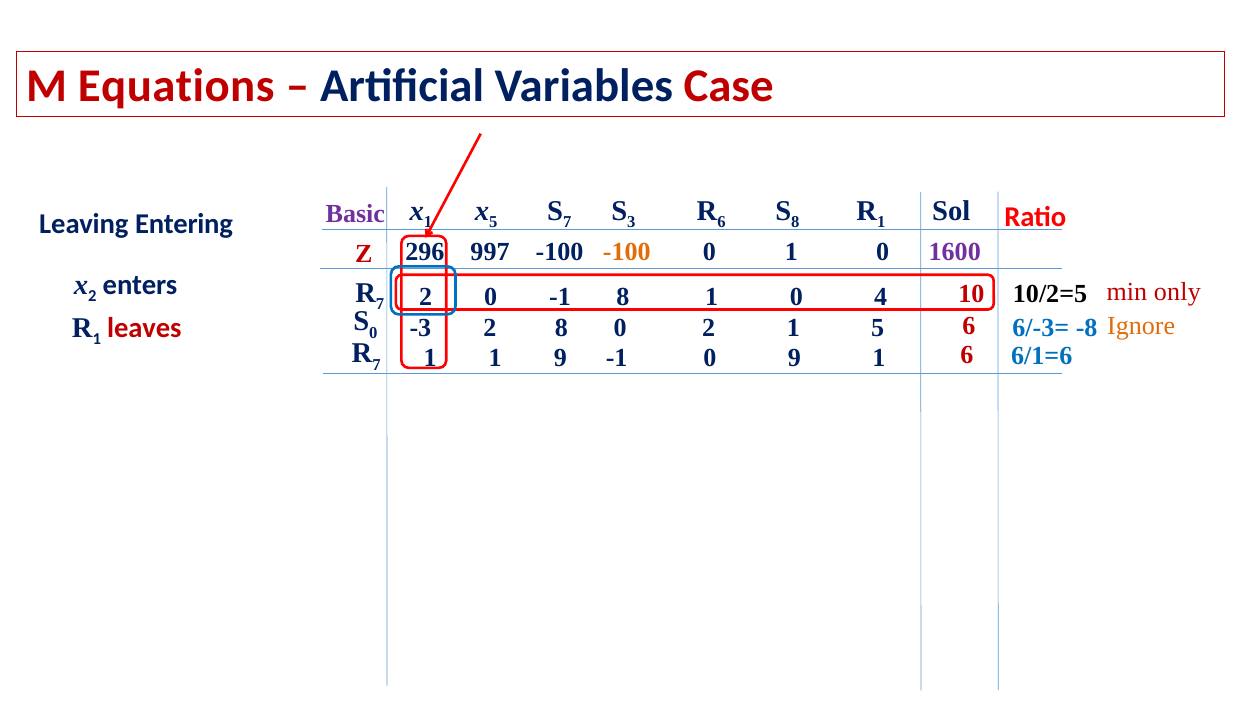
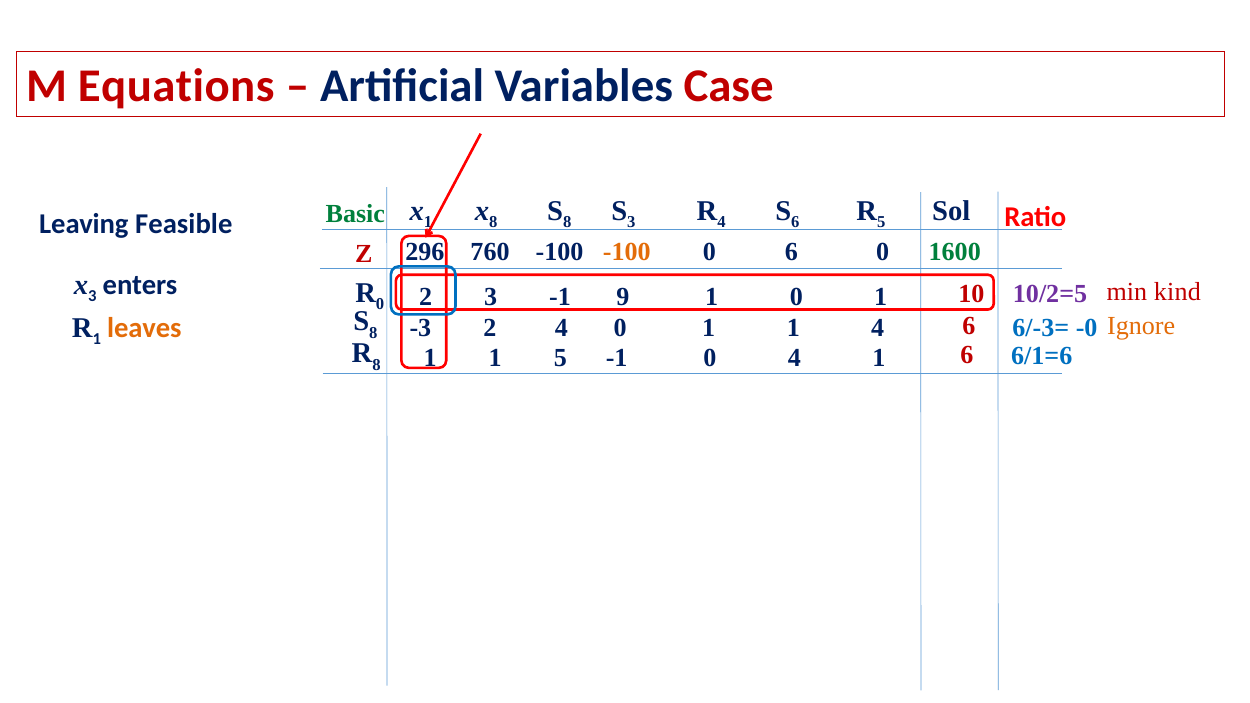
5 at (493, 222): 5 -> 8
7 at (567, 222): 7 -> 8
6 at (722, 222): 6 -> 4
8 at (795, 222): 8 -> 6
1 at (881, 222): 1 -> 5
Basic colour: purple -> green
Entering: Entering -> Feasible
997: 997 -> 760
0 1: 1 -> 6
1600 colour: purple -> green
2 at (92, 296): 2 -> 3
7 at (380, 304): 7 -> 0
only: only -> kind
10/2=5 colour: black -> purple
2 0: 0 -> 3
-1 8: 8 -> 9
1 0 4: 4 -> 1
0 at (373, 333): 0 -> 8
leaves colour: red -> orange
2 8: 8 -> 4
2 at (709, 327): 2 -> 1
1 5: 5 -> 4
-8: -8 -> -0
7 at (377, 365): 7 -> 8
1 9: 9 -> 5
0 9: 9 -> 4
